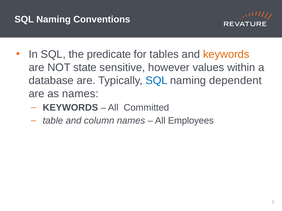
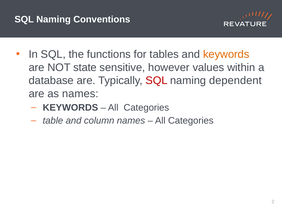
predicate: predicate -> functions
SQL at (157, 81) colour: blue -> red
Committed at (146, 108): Committed -> Categories
Employees at (191, 121): Employees -> Categories
